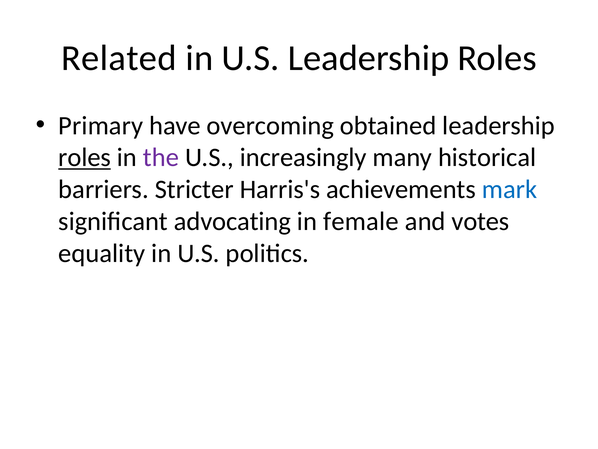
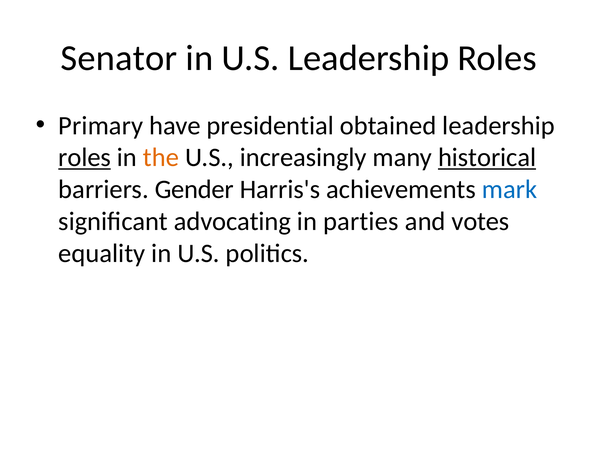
Related: Related -> Senator
overcoming: overcoming -> presidential
the colour: purple -> orange
historical underline: none -> present
Stricter: Stricter -> Gender
female: female -> parties
